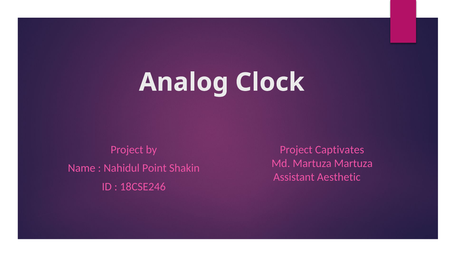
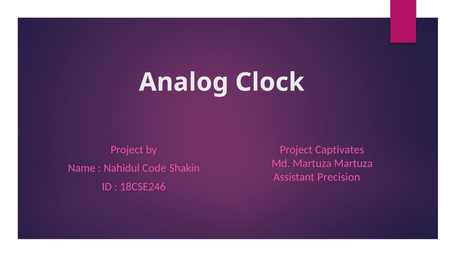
Point: Point -> Code
Aesthetic: Aesthetic -> Precision
